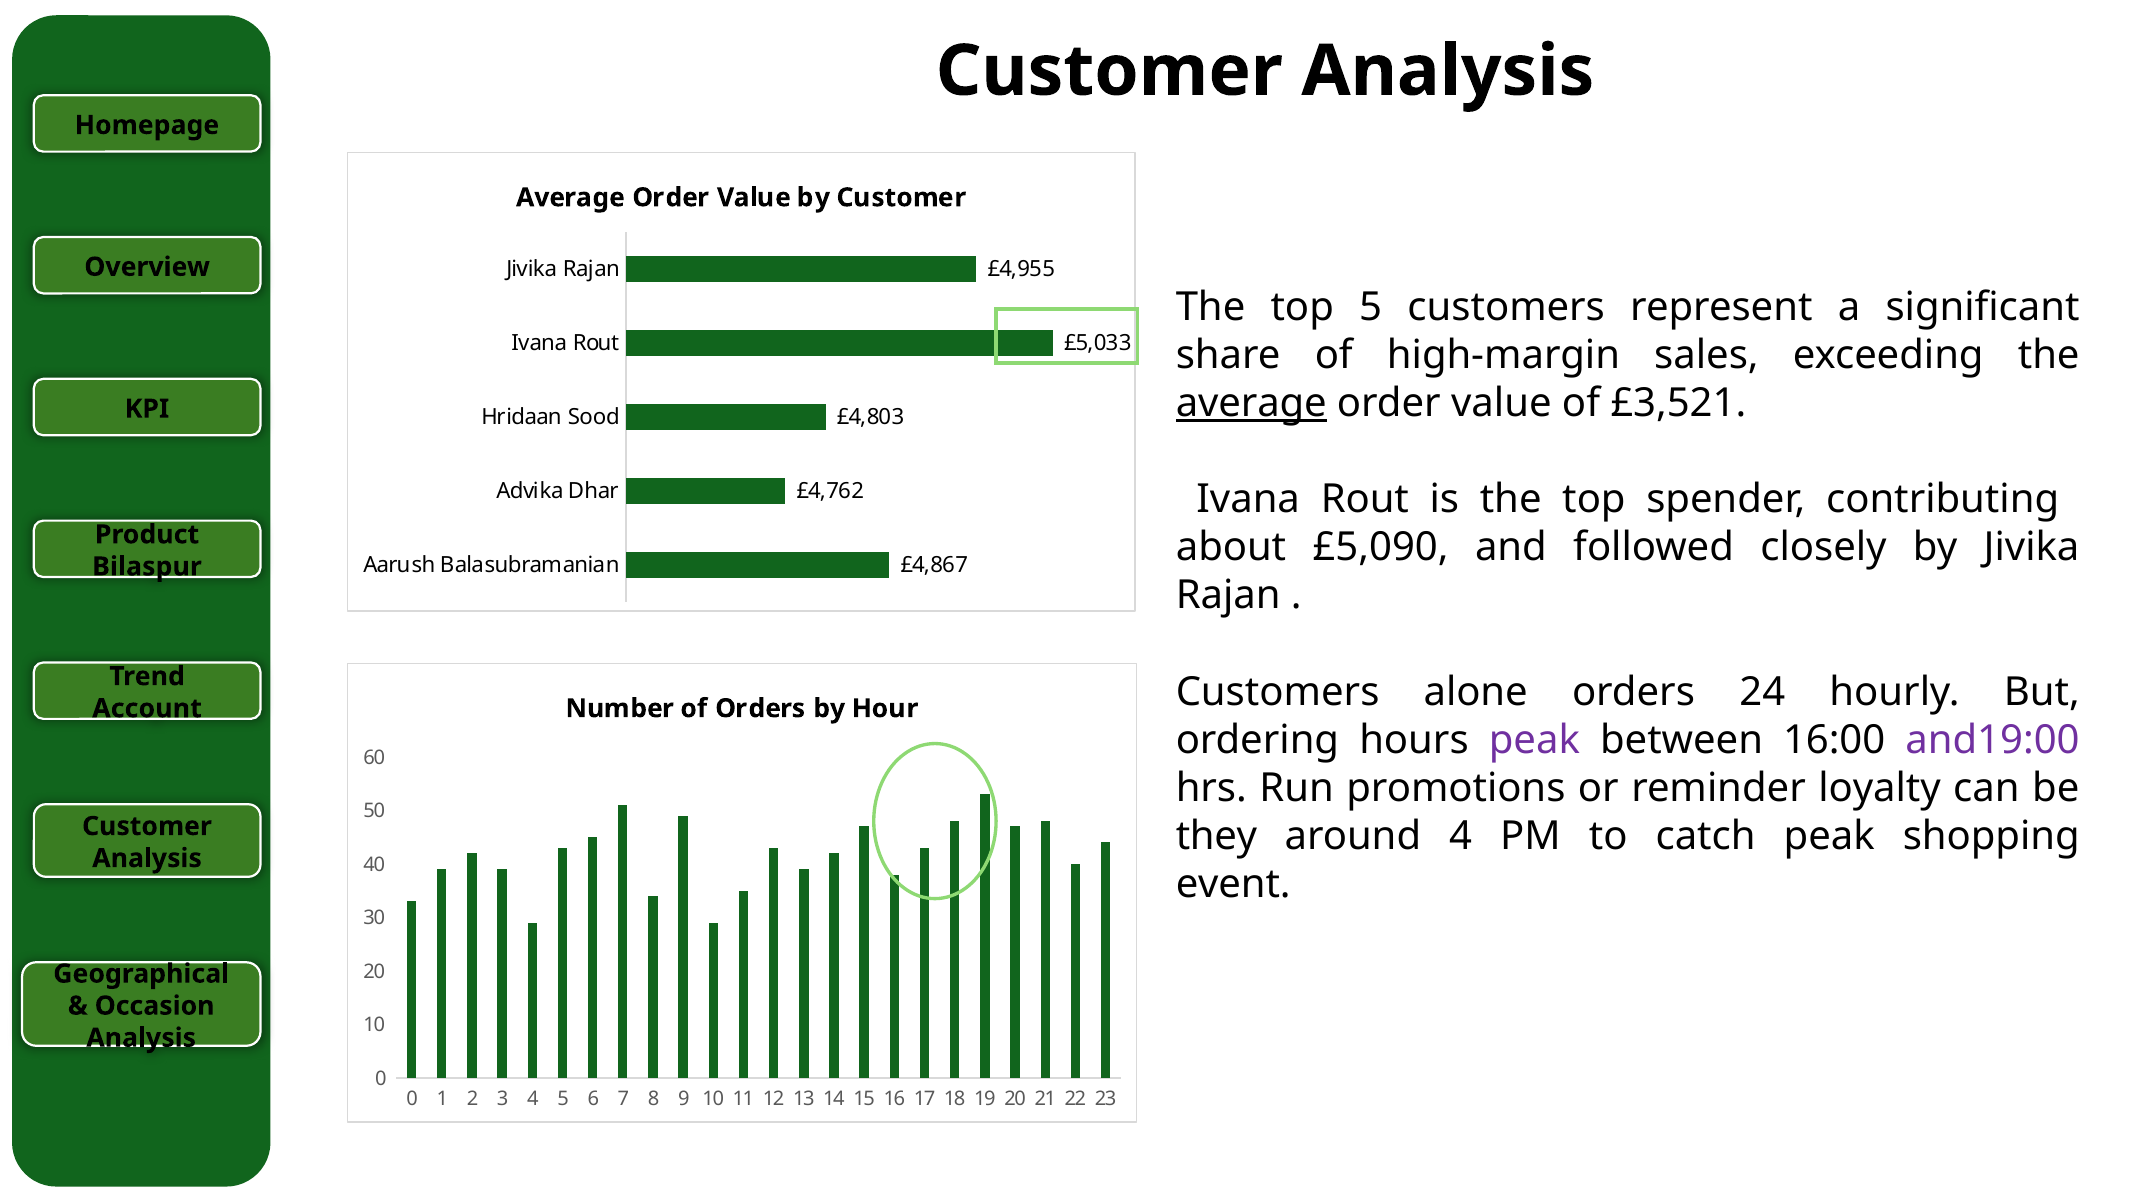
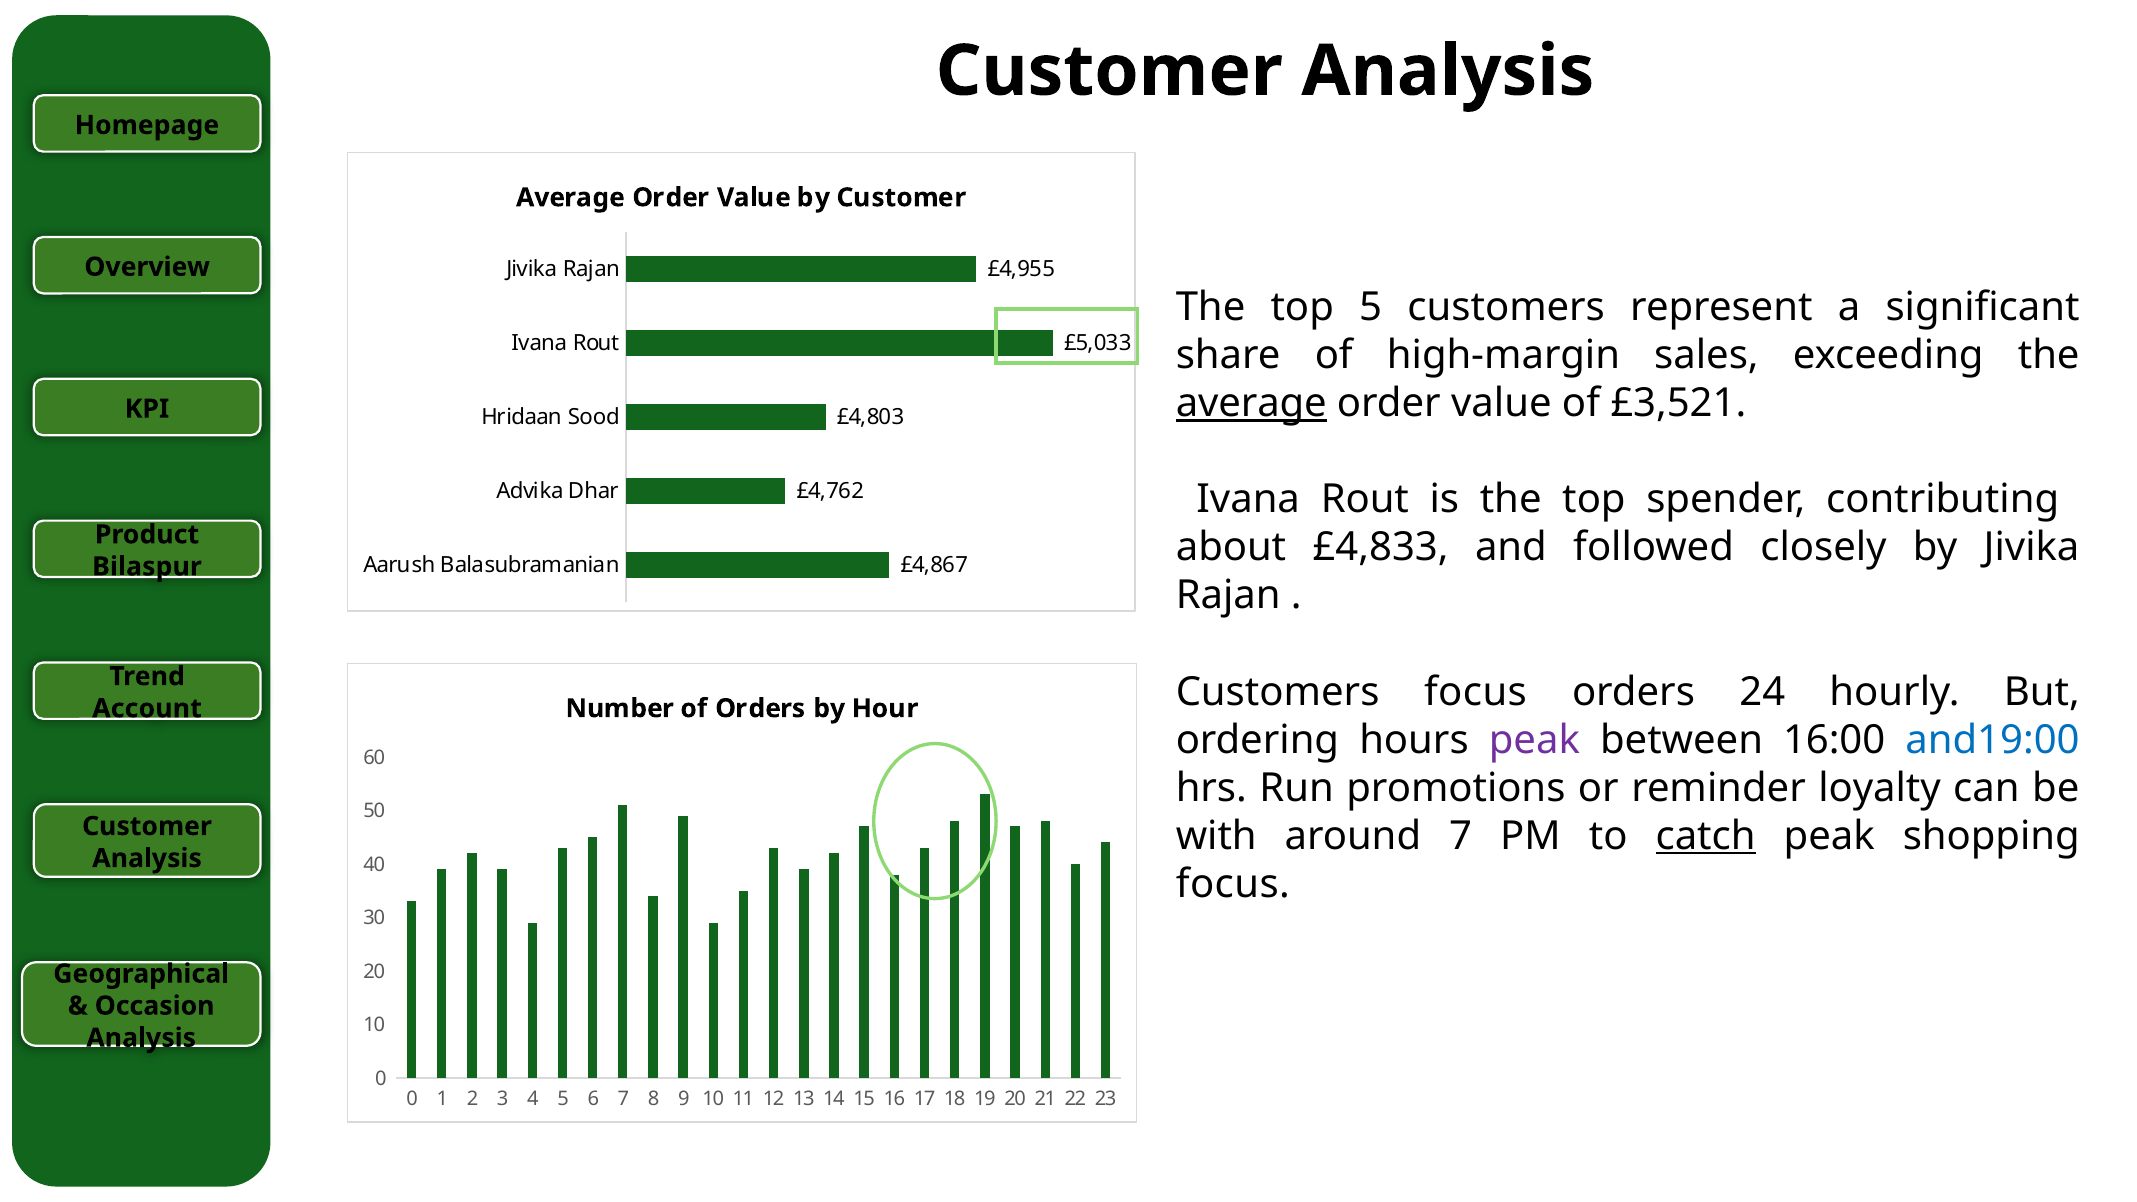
£5,090: £5,090 -> £4,833
Customers alone: alone -> focus
and19:00 colour: purple -> blue
they: they -> with
around 4: 4 -> 7
catch underline: none -> present
event at (1233, 884): event -> focus
